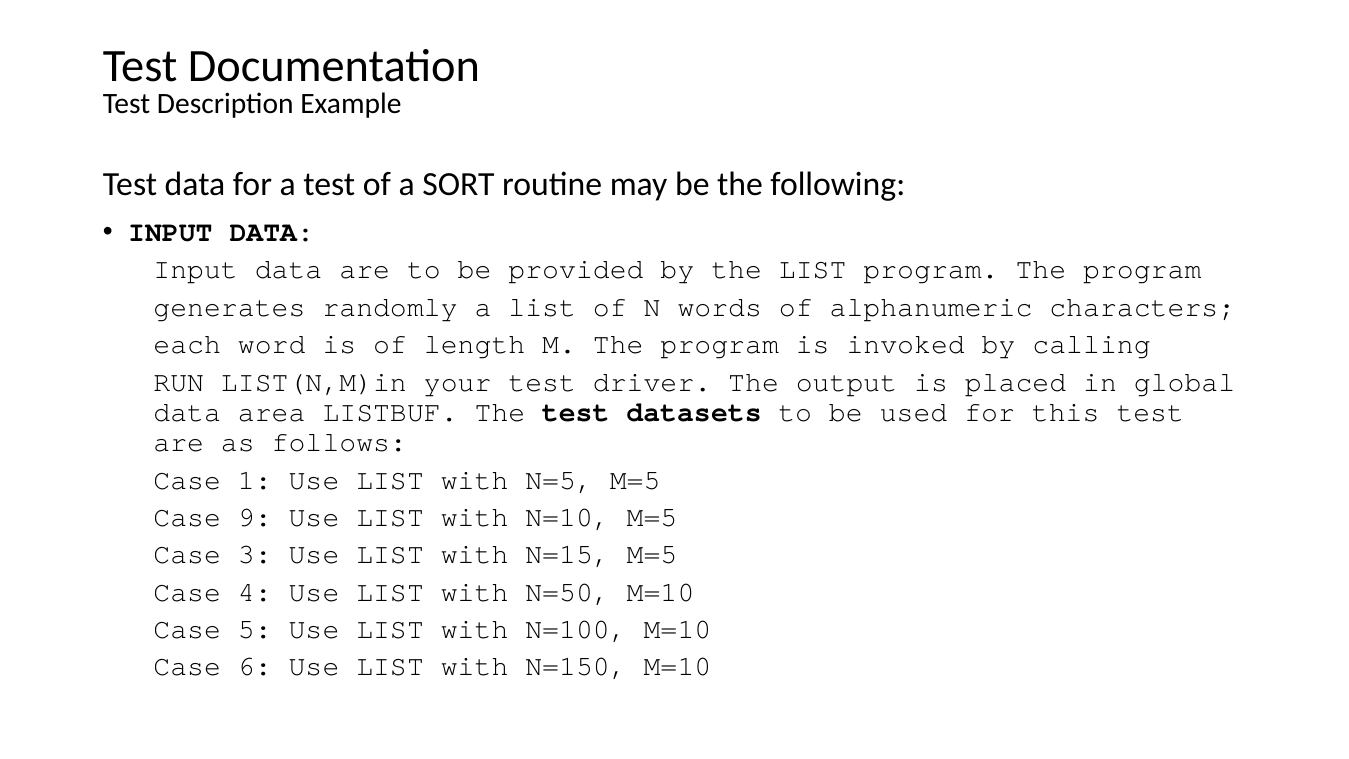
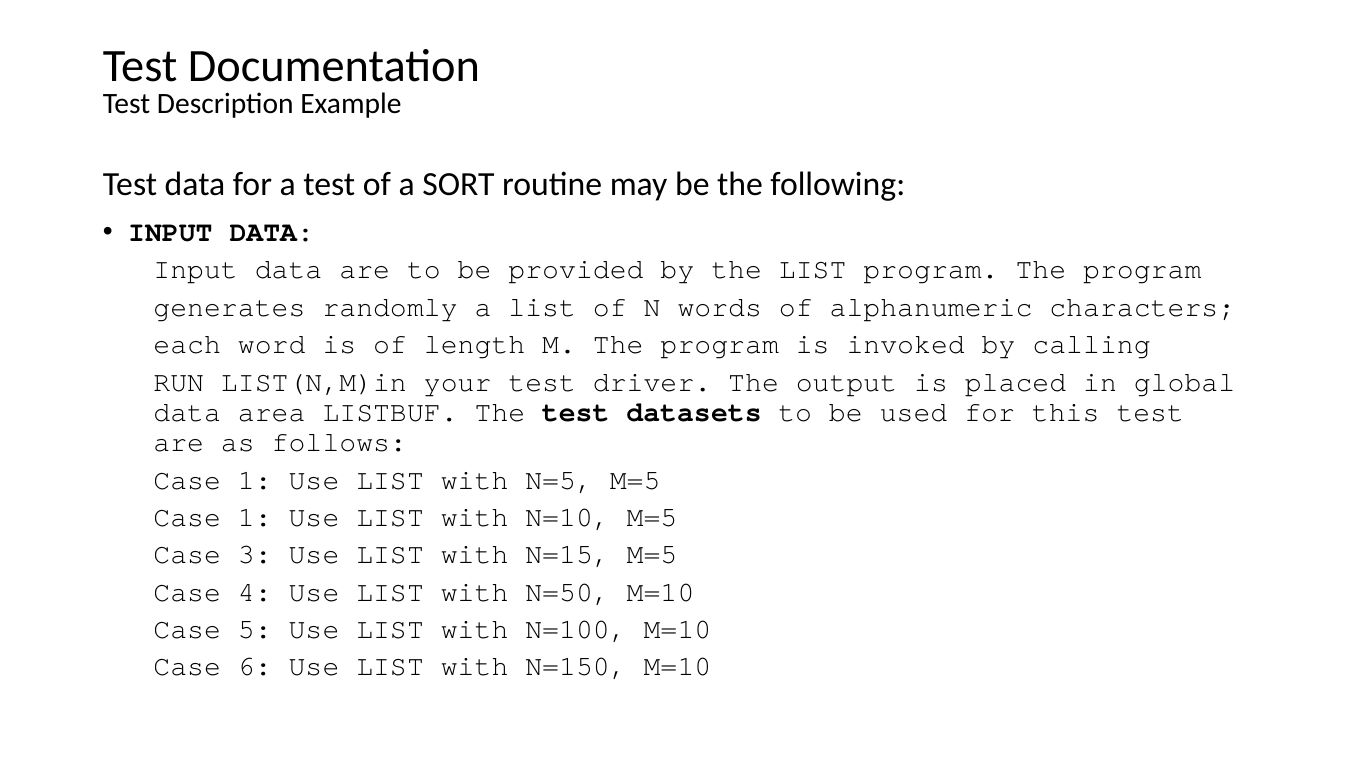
9 at (255, 517): 9 -> 1
